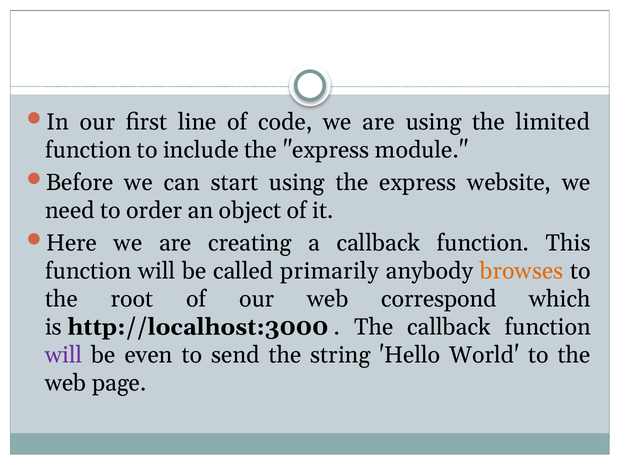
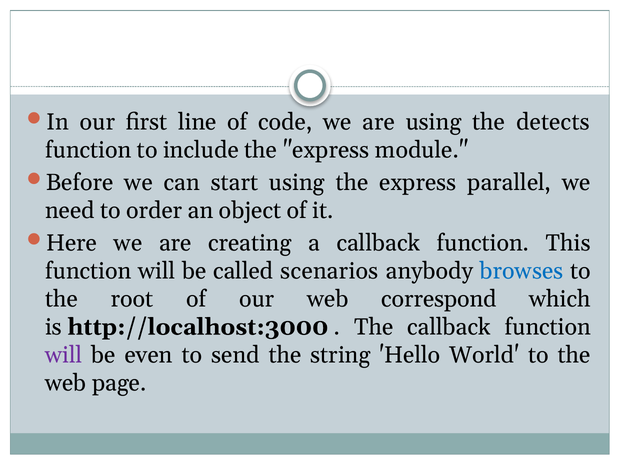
limited: limited -> detects
website: website -> parallel
primarily: primarily -> scenarios
browses colour: orange -> blue
